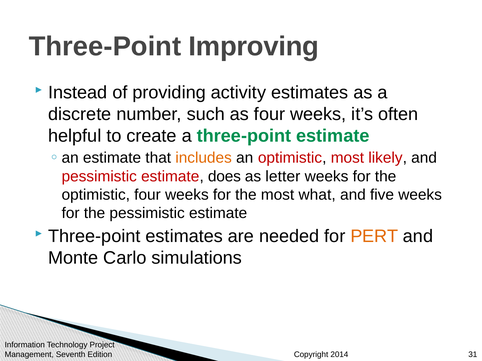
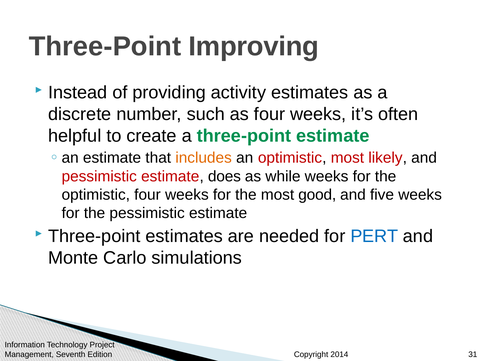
letter: letter -> while
what: what -> good
PERT colour: orange -> blue
